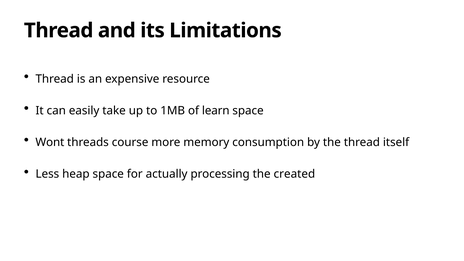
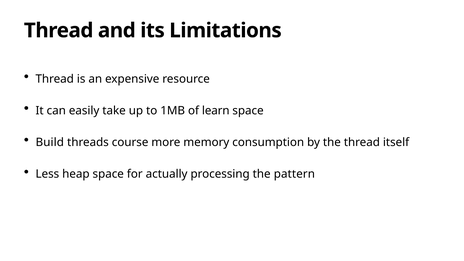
Wont: Wont -> Build
created: created -> pattern
